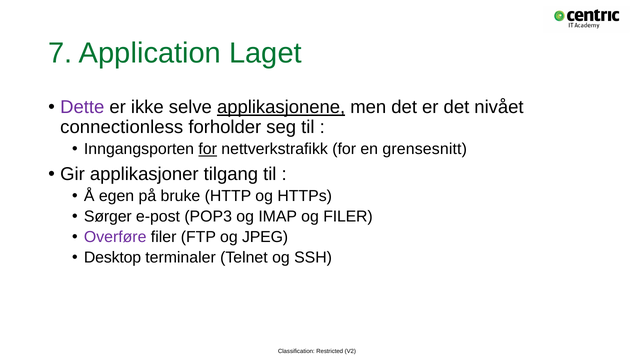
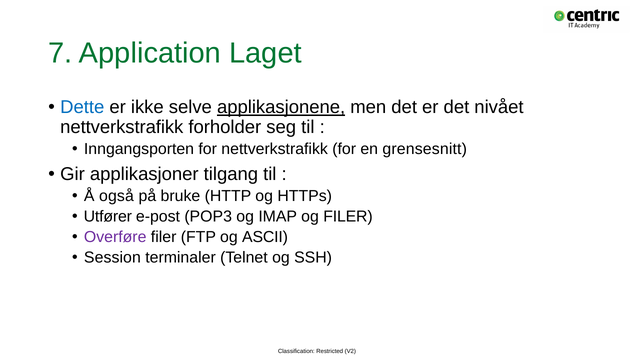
Dette colour: purple -> blue
connectionless at (122, 127): connectionless -> nettverkstrafikk
for at (208, 149) underline: present -> none
egen: egen -> også
Sørger: Sørger -> Utfører
JPEG: JPEG -> ASCII
Desktop: Desktop -> Session
